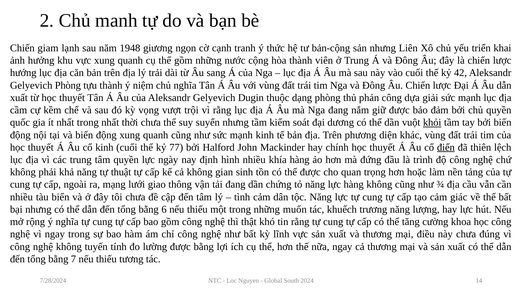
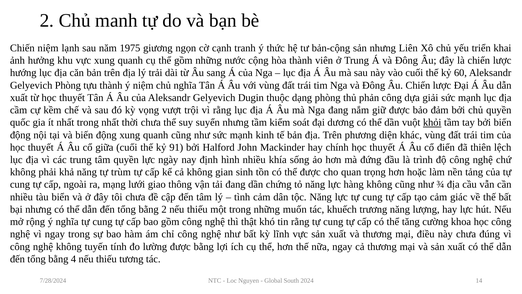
Chiến giam: giam -> niệm
1948: 1948 -> 1975
42: 42 -> 60
cổ kinh: kinh -> giữa
77: 77 -> 91
điển underline: present -> none
khía hàng: hàng -> sống
thuật: thuật -> trùm
bằng 6: 6 -> 2
7: 7 -> 4
